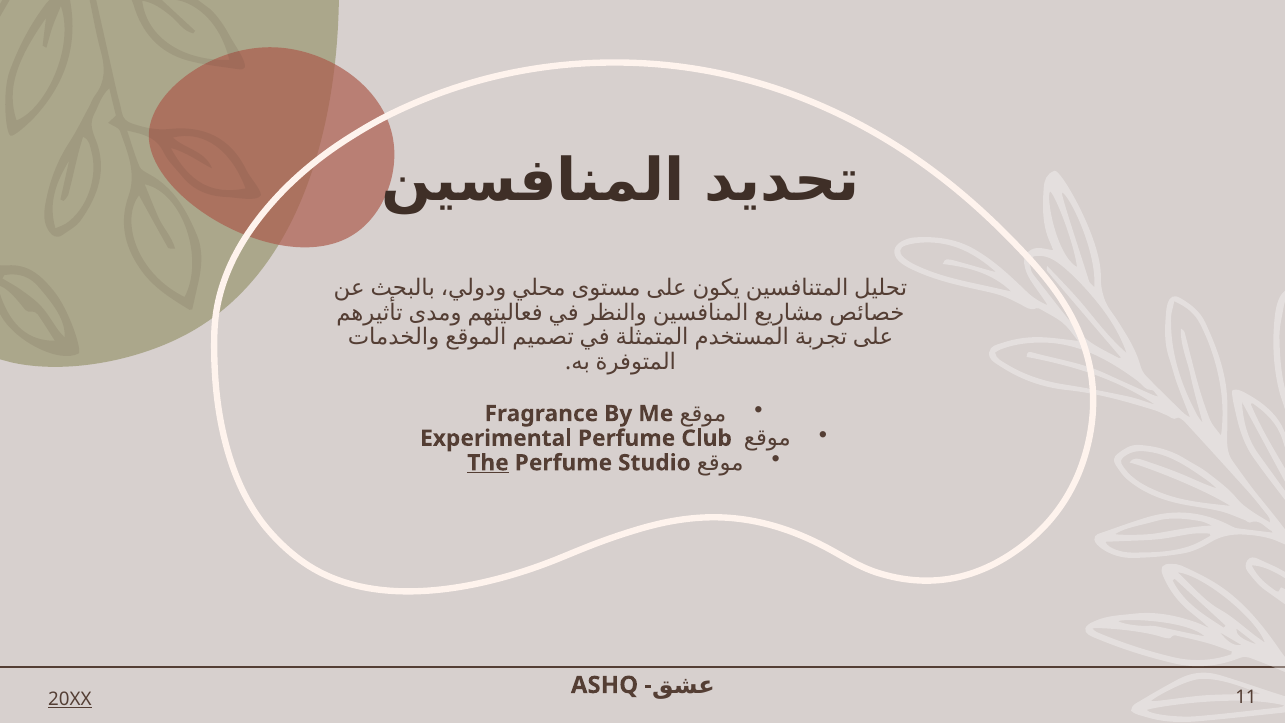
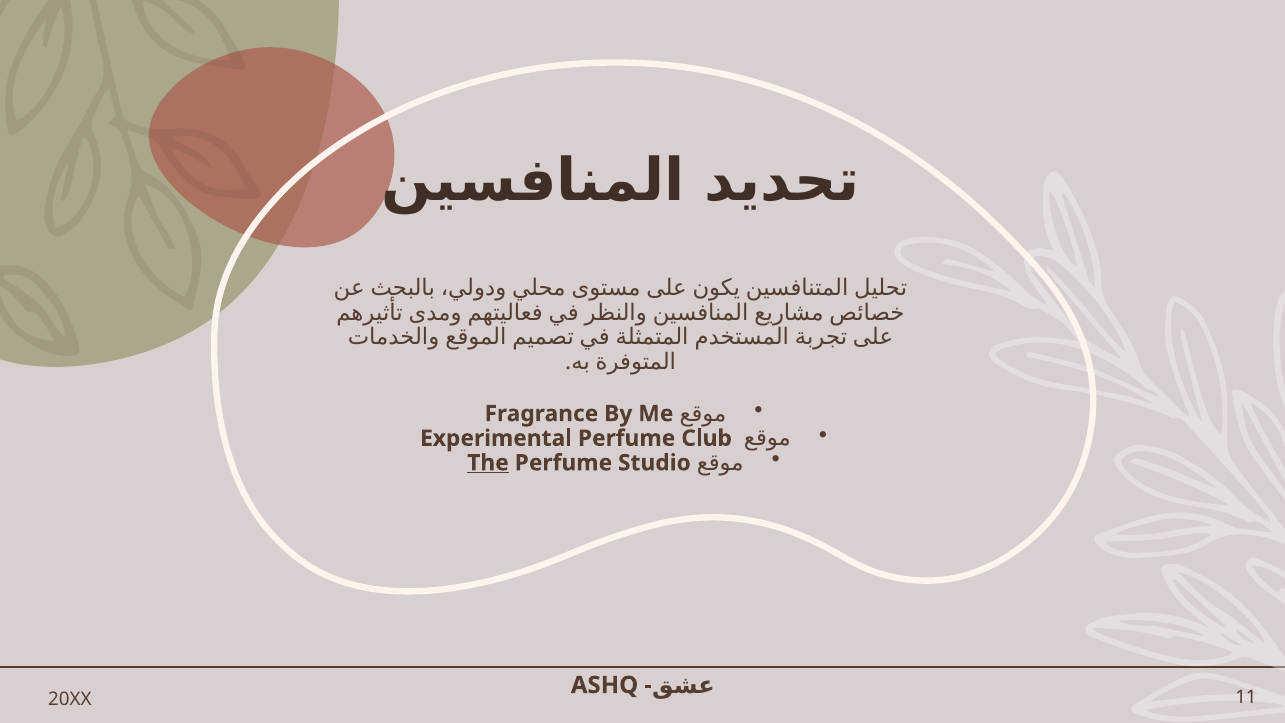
20XX underline: present -> none
